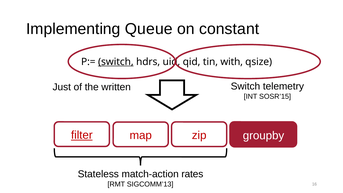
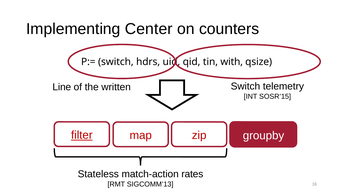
Queue: Queue -> Center
constant: constant -> counters
switch at (116, 62) underline: present -> none
Just: Just -> Line
